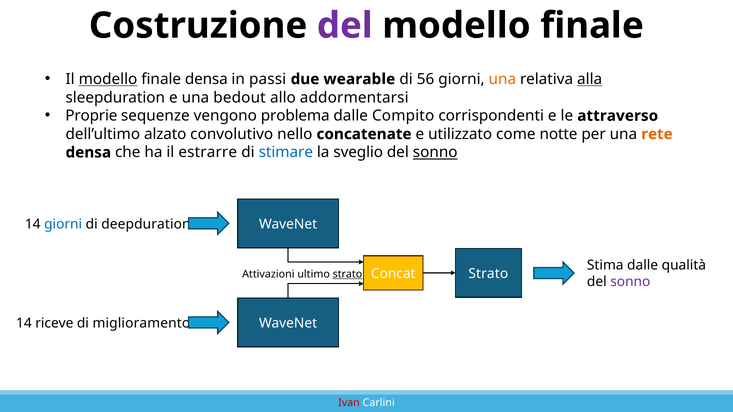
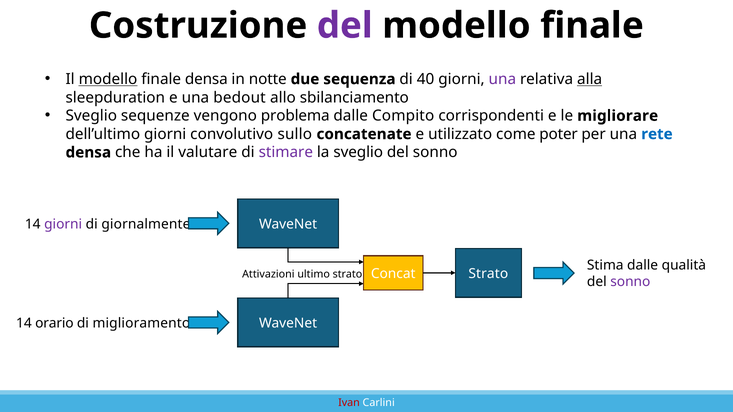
passi: passi -> notte
wearable: wearable -> sequenza
56: 56 -> 40
una at (502, 79) colour: orange -> purple
addormentarsi: addormentarsi -> sbilanciamento
Proprie at (91, 116): Proprie -> Sveglio
attraverso: attraverso -> migliorare
dell’ultimo alzato: alzato -> giorni
nello: nello -> sullo
notte: notte -> poter
rete colour: orange -> blue
estrarre: estrarre -> valutare
stimare colour: blue -> purple
sonno at (435, 153) underline: present -> none
giorni at (63, 224) colour: blue -> purple
deepduration: deepduration -> giornalmente
strato at (347, 274) underline: present -> none
riceve: riceve -> orario
